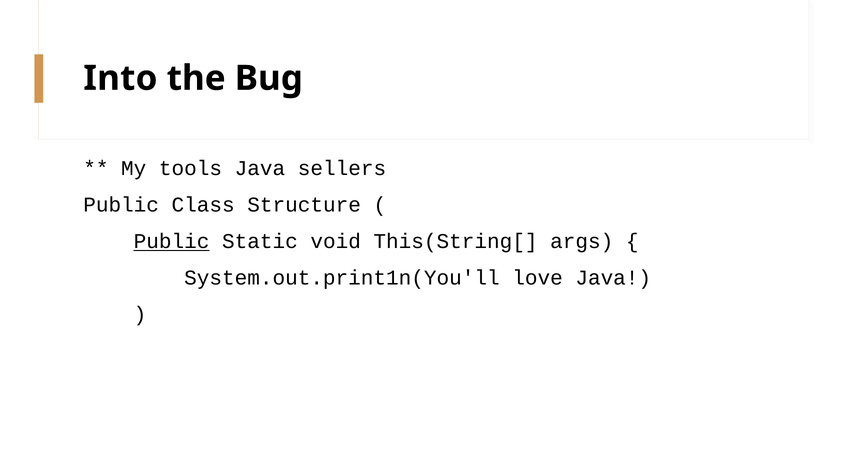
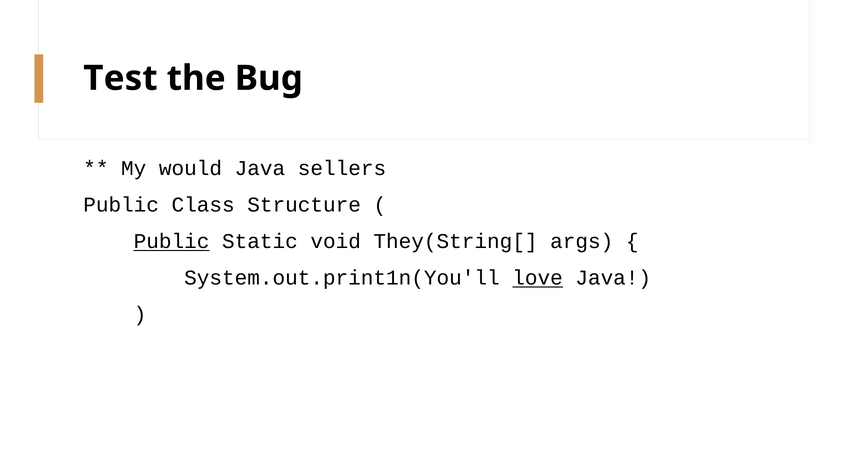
Into: Into -> Test
tools: tools -> would
This(String[: This(String[ -> They(String[
love underline: none -> present
